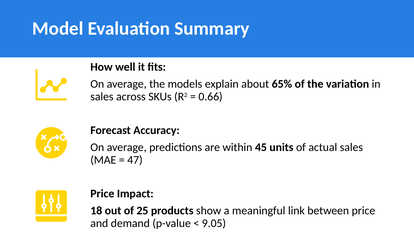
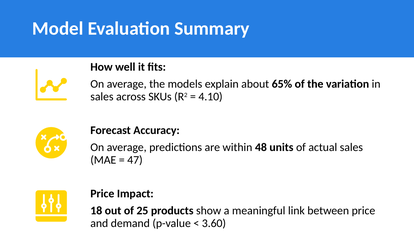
0.66: 0.66 -> 4.10
45: 45 -> 48
9.05: 9.05 -> 3.60
